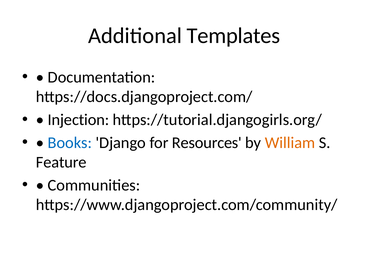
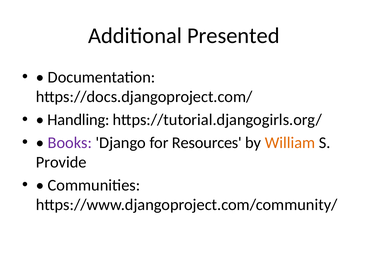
Templates: Templates -> Presented
Injection: Injection -> Handling
Books colour: blue -> purple
Feature: Feature -> Provide
